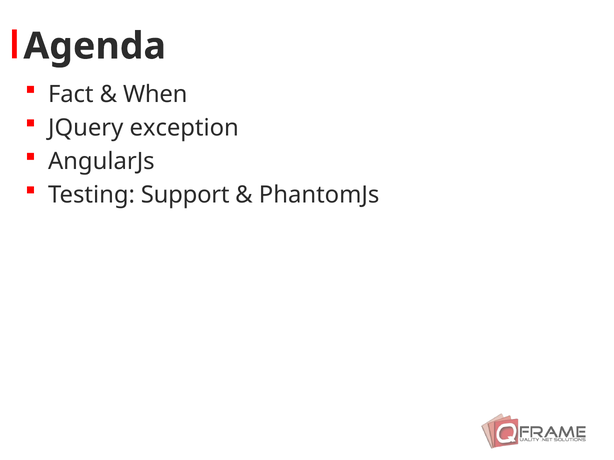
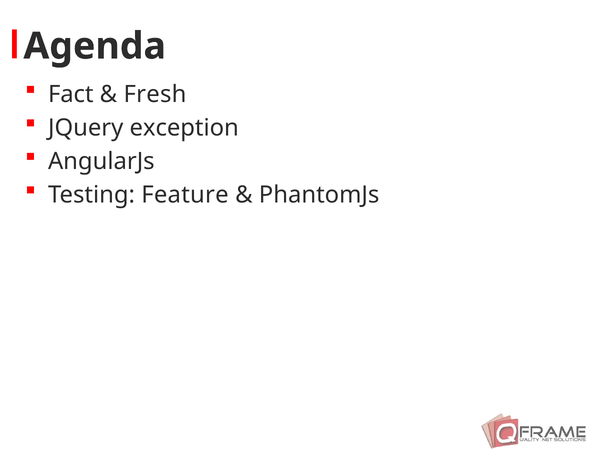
When: When -> Fresh
Support: Support -> Feature
